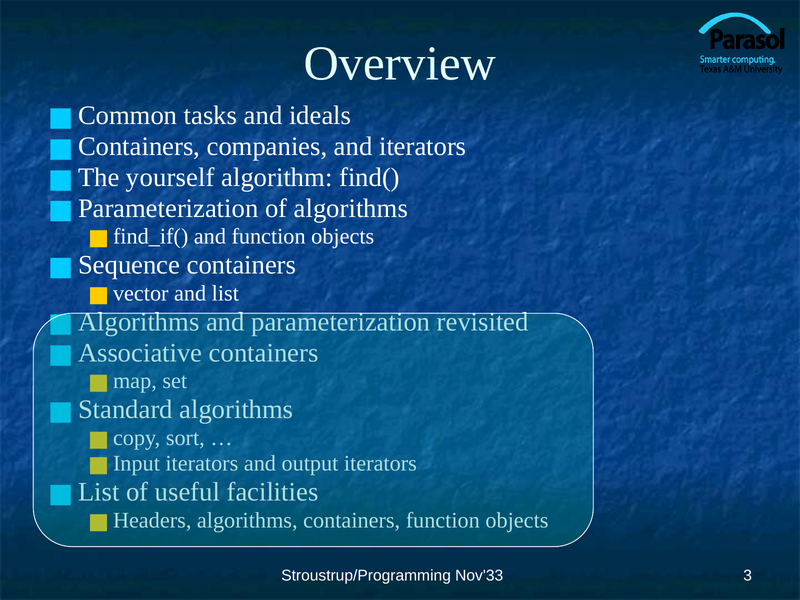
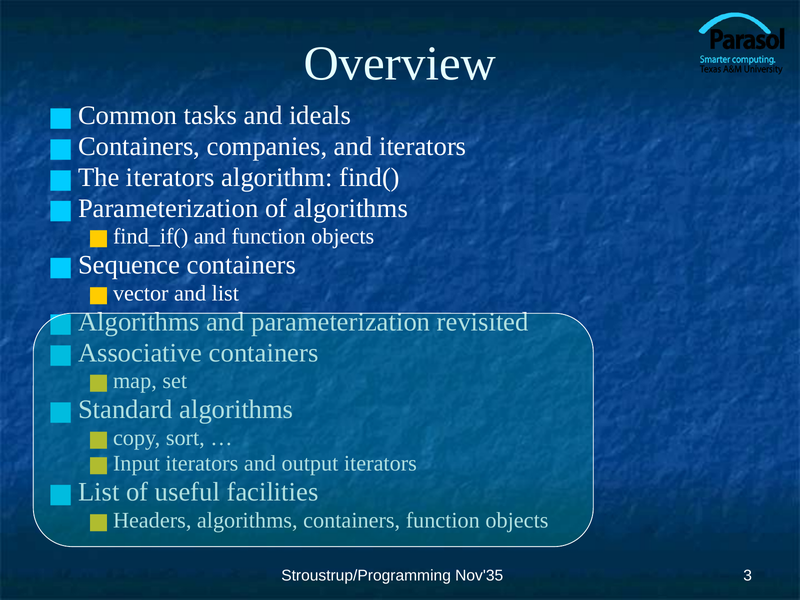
yourself at (170, 178): yourself -> iterators
Nov'33: Nov'33 -> Nov'35
